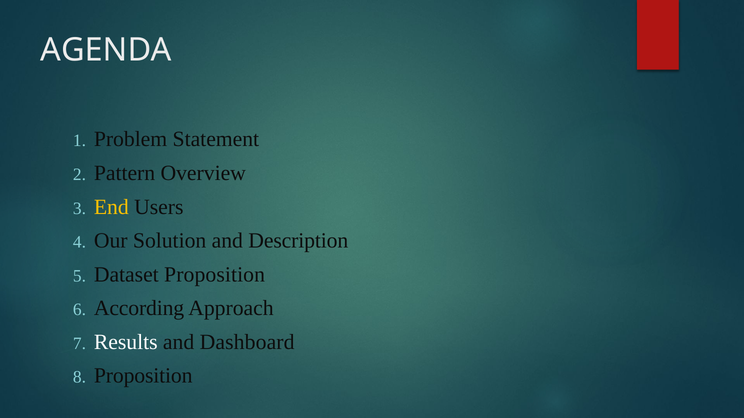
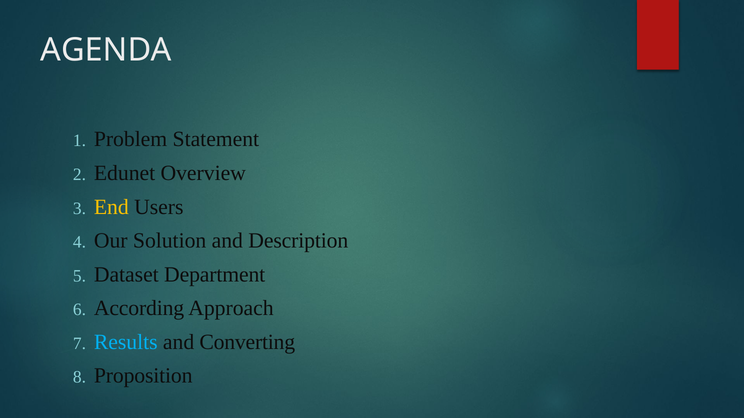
Pattern: Pattern -> Edunet
Dataset Proposition: Proposition -> Department
Results colour: white -> light blue
Dashboard: Dashboard -> Converting
